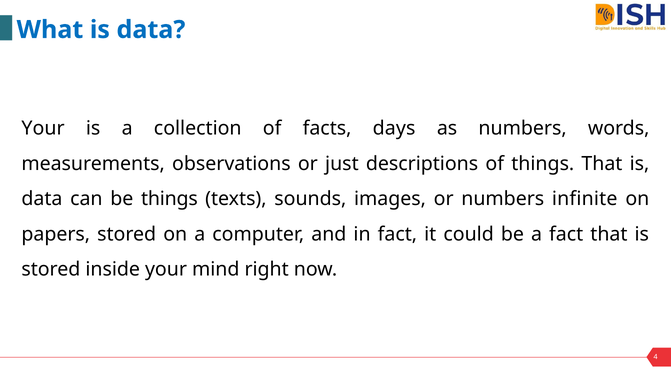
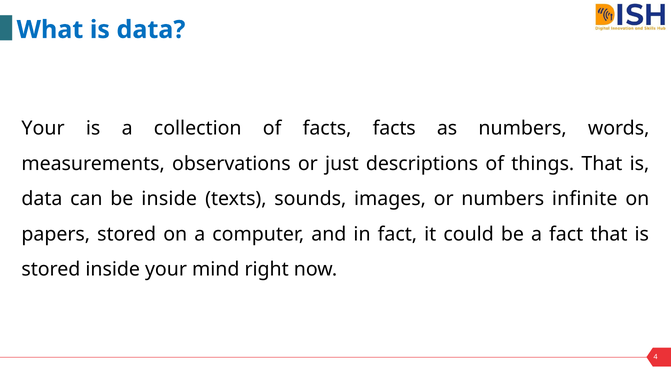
facts days: days -> facts
be things: things -> inside
